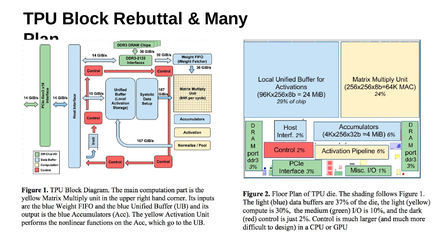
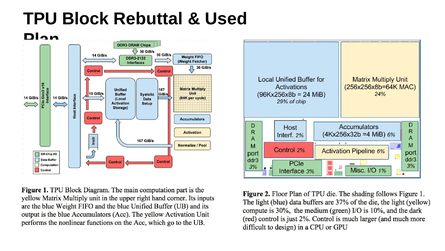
Many: Many -> Used
